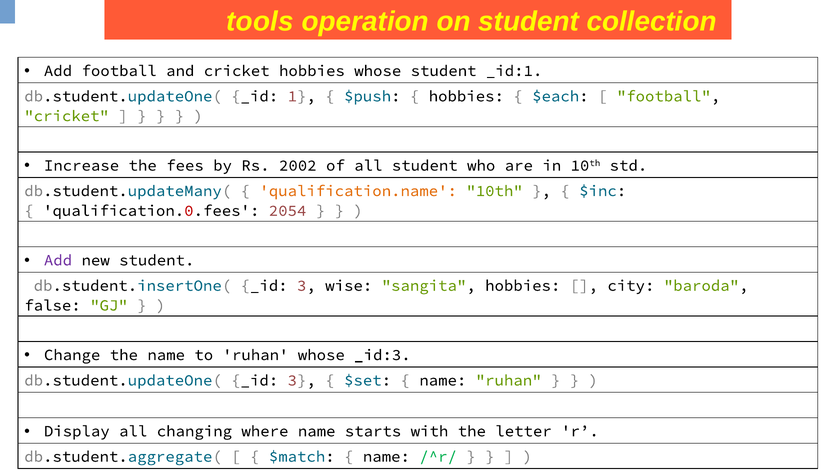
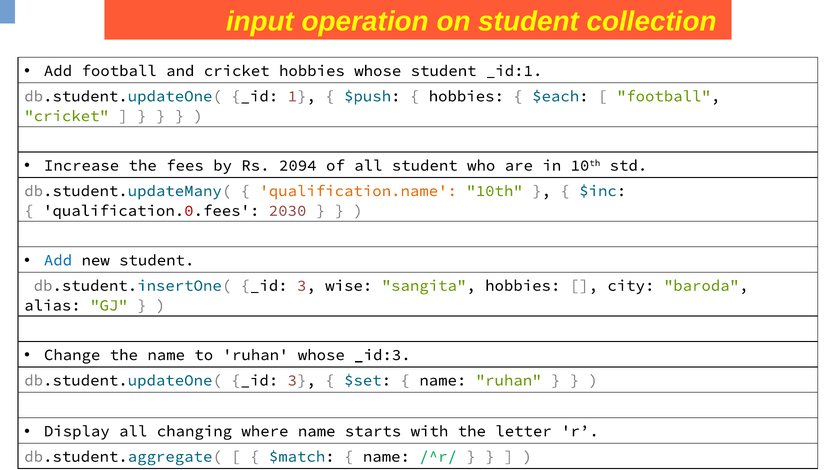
tools: tools -> input
2002: 2002 -> 2094
2054: 2054 -> 2030
Add at (58, 260) colour: purple -> blue
false: false -> alias
